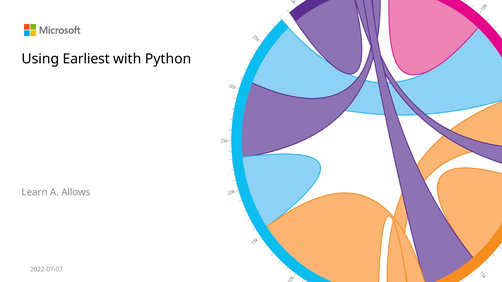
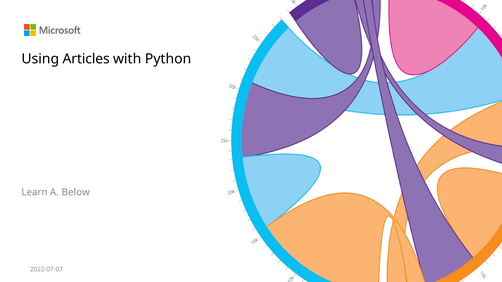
Earliest: Earliest -> Articles
Allows: Allows -> Below
